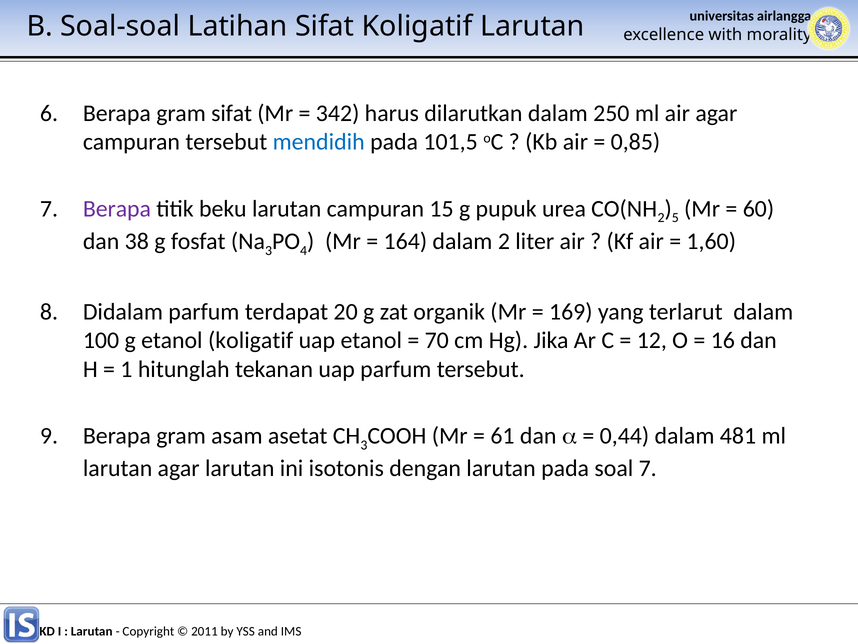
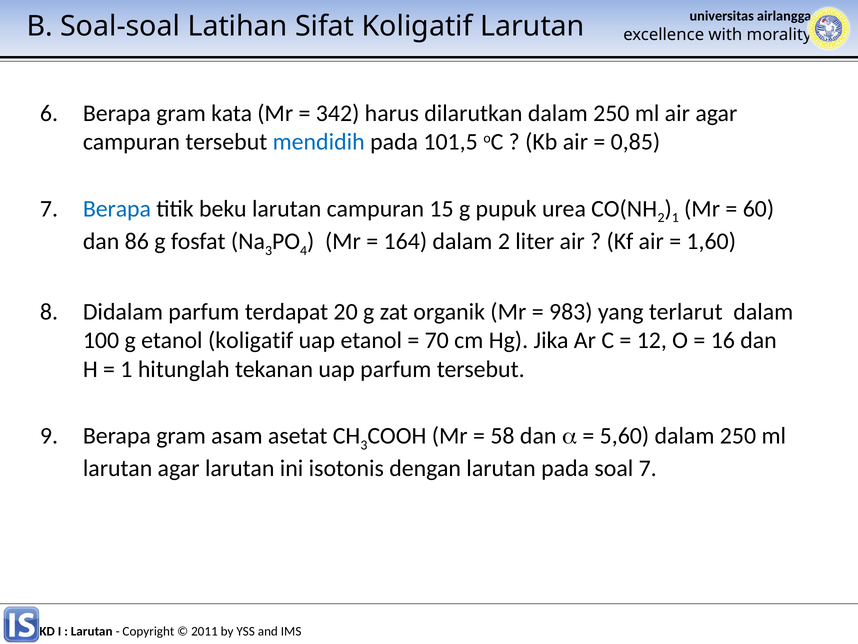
gram sifat: sifat -> kata
Berapa at (117, 208) colour: purple -> blue
5 at (675, 218): 5 -> 1
38: 38 -> 86
169: 169 -> 983
61: 61 -> 58
0,44: 0,44 -> 5,60
481 at (738, 436): 481 -> 250
